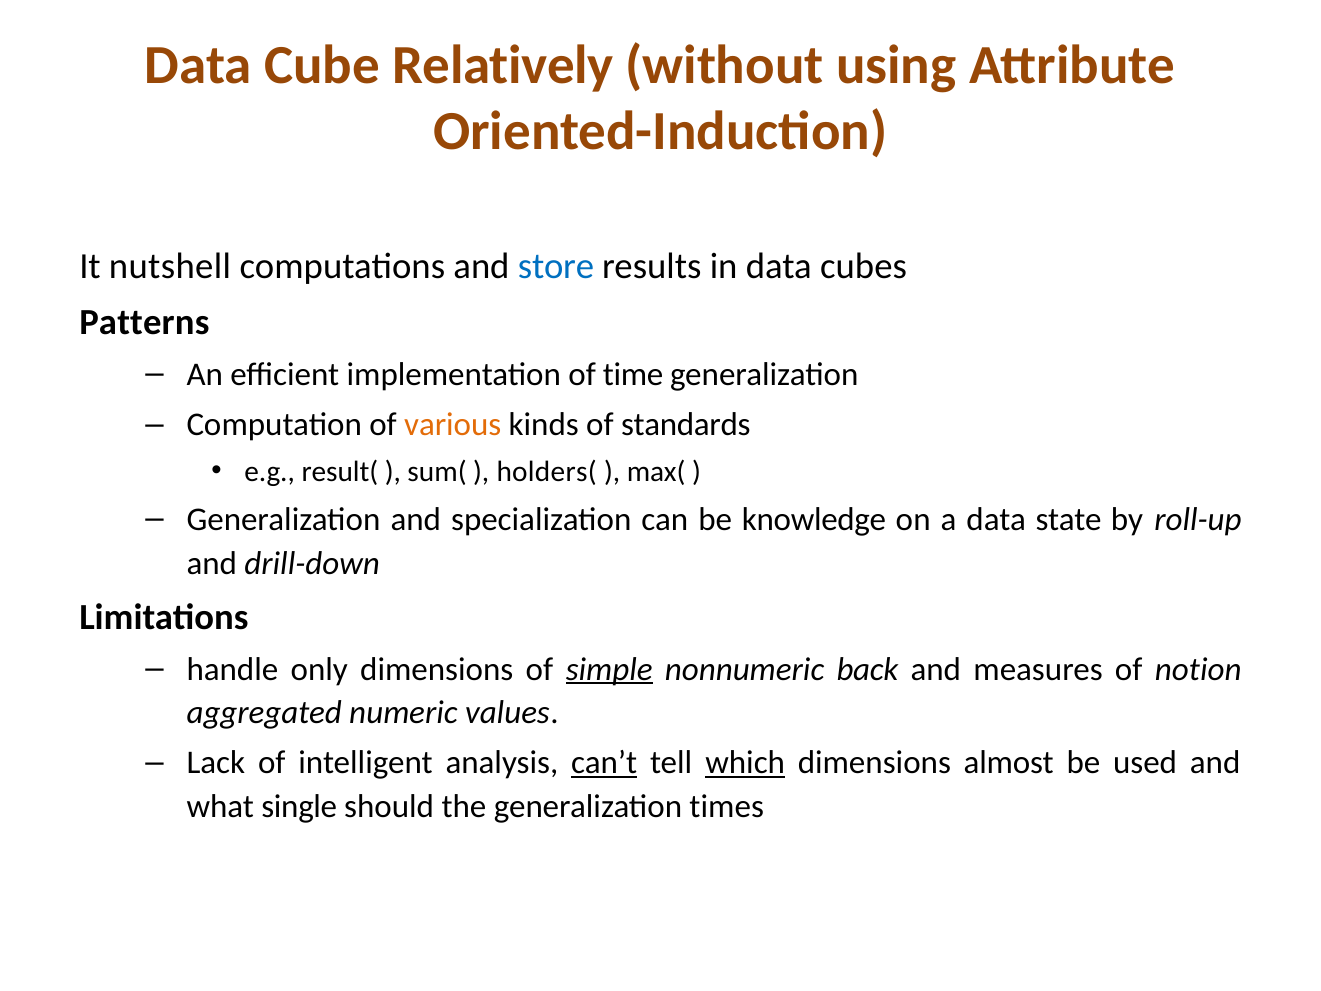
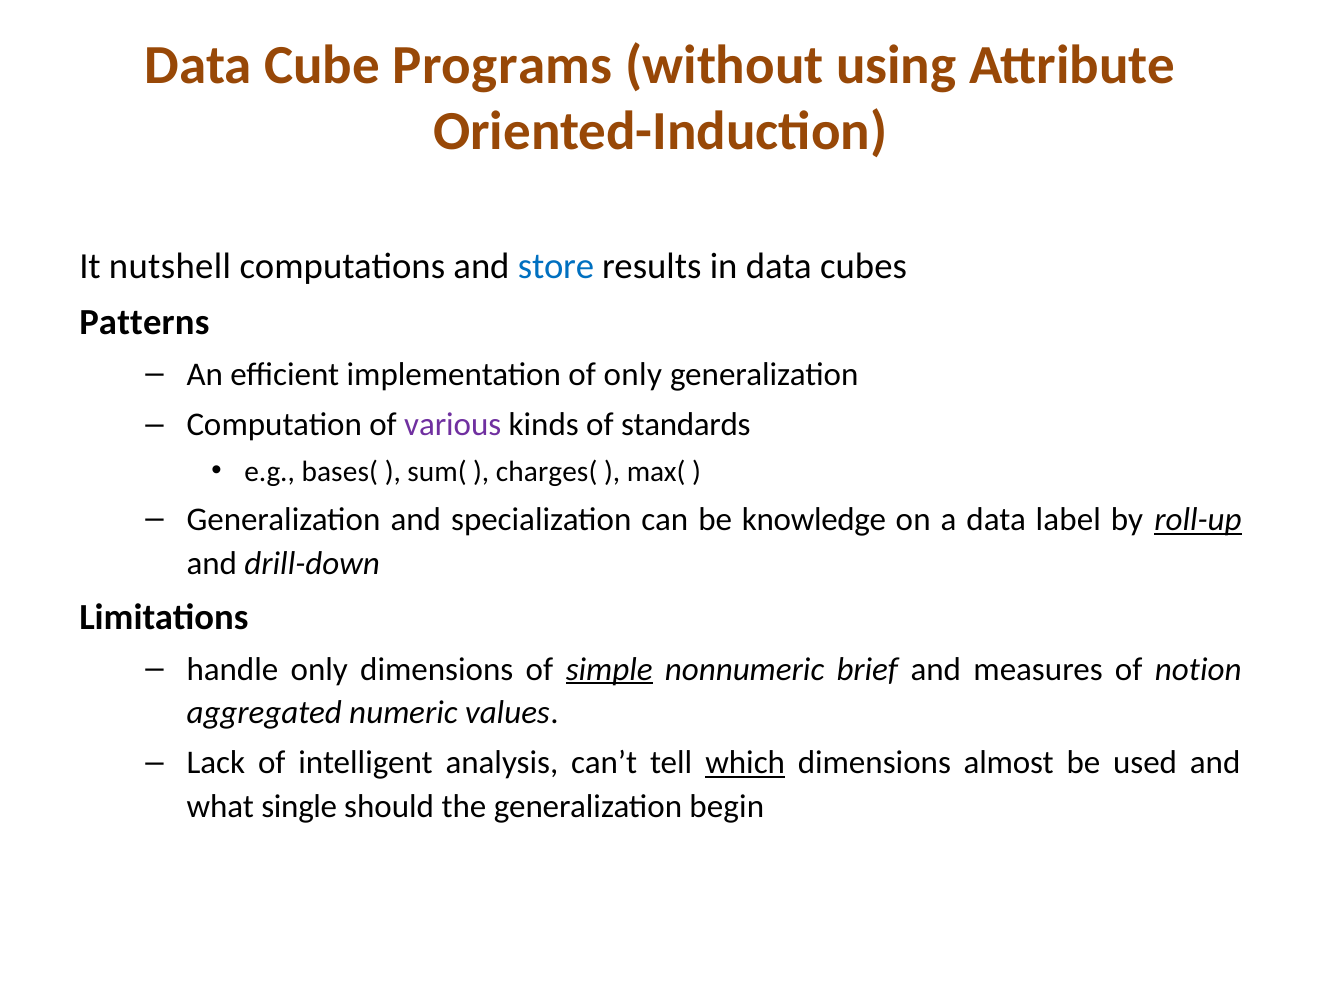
Relatively: Relatively -> Programs
of time: time -> only
various colour: orange -> purple
result(: result( -> bases(
holders(: holders( -> charges(
state: state -> label
roll-up underline: none -> present
back: back -> brief
can’t underline: present -> none
times: times -> begin
